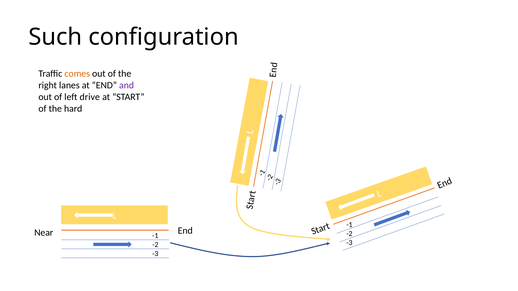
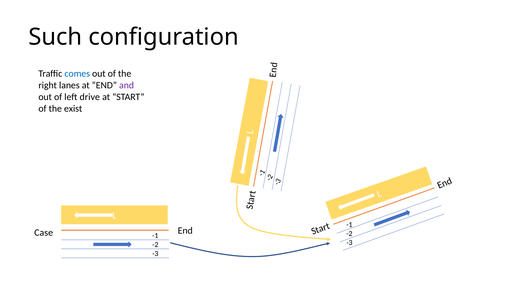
comes colour: orange -> blue
hard: hard -> exist
Near: Near -> Case
